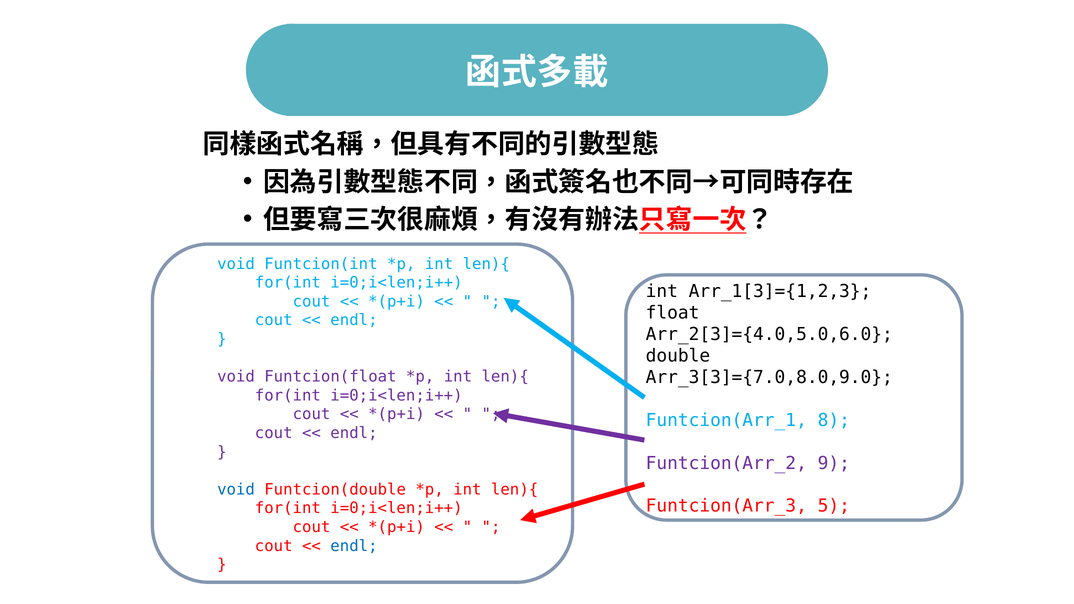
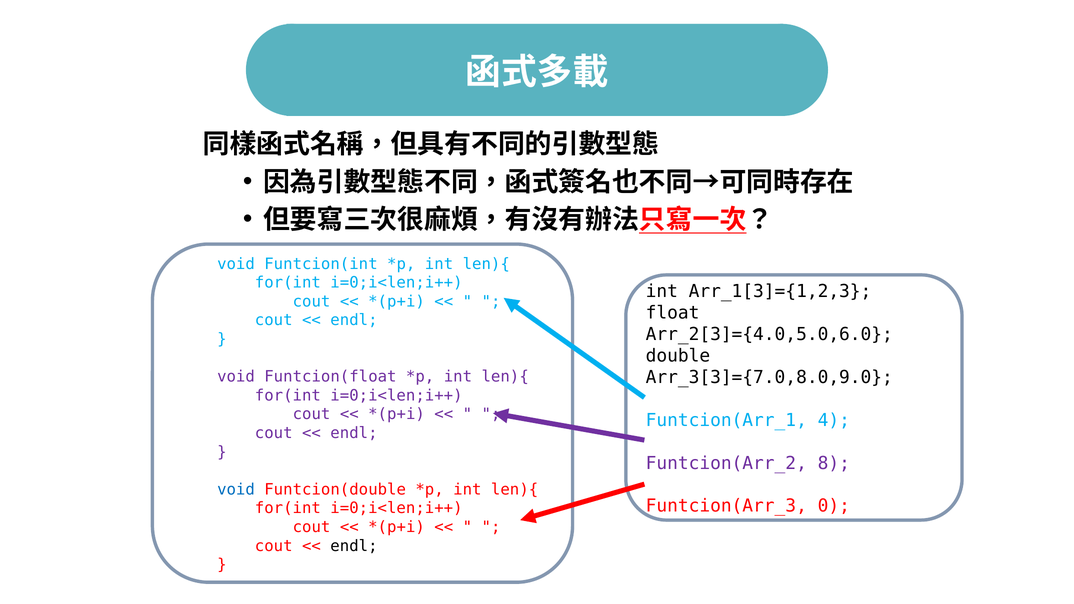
8: 8 -> 4
9: 9 -> 8
5: 5 -> 0
endl at (354, 546) colour: blue -> black
